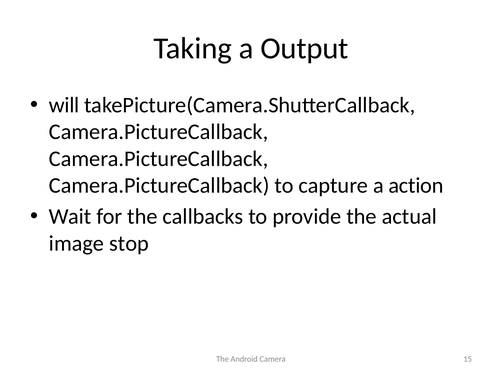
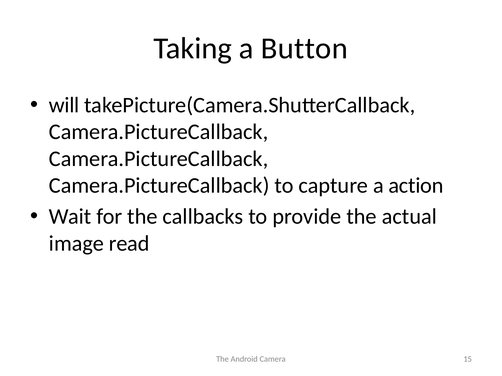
Output: Output -> Button
stop: stop -> read
